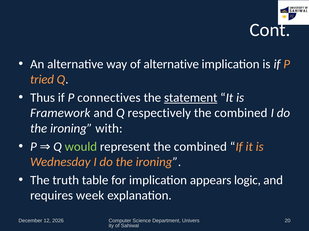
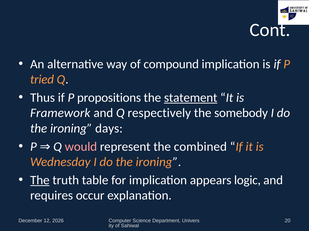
of alternative: alternative -> compound
connectives: connectives -> propositions
combined at (241, 113): combined -> somebody
with: with -> days
would colour: light green -> pink
The at (40, 181) underline: none -> present
week: week -> occur
